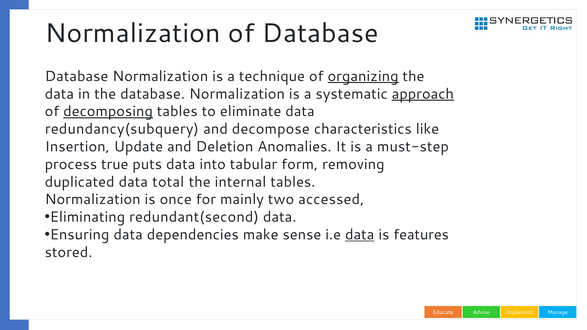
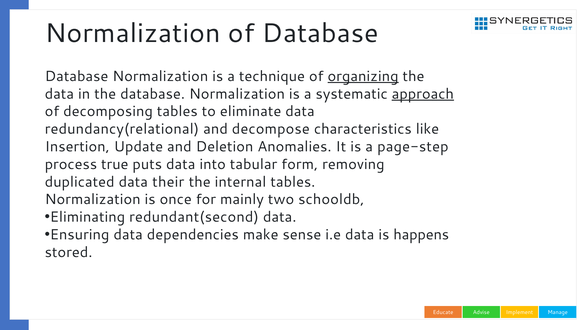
decomposing underline: present -> none
redundancy(subquery: redundancy(subquery -> redundancy(relational
must-step: must-step -> page-step
total: total -> their
accessed: accessed -> schooldb
data at (360, 235) underline: present -> none
features: features -> happens
